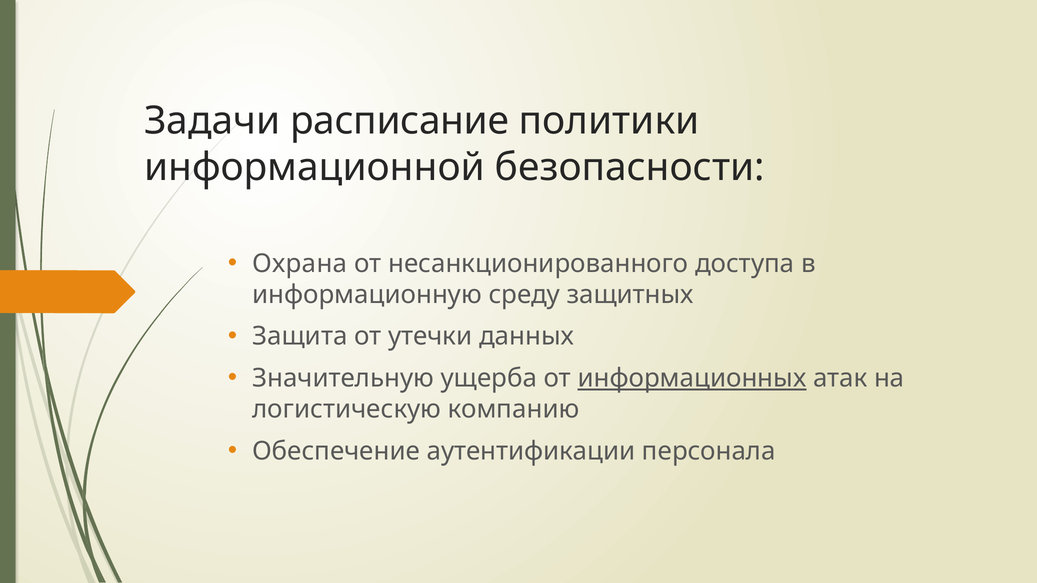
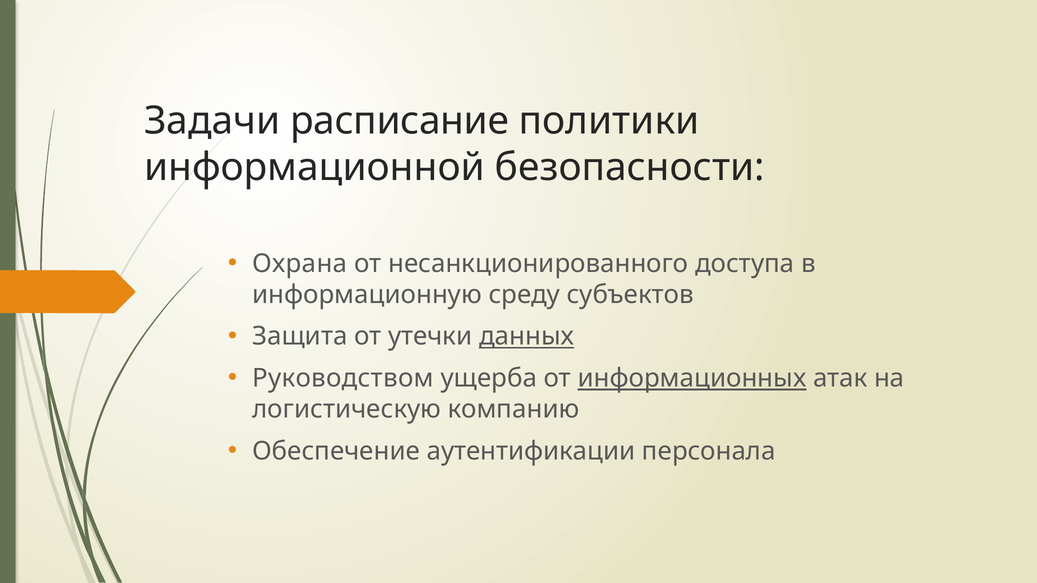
защитных: защитных -> субъектов
данных underline: none -> present
Значительную: Значительную -> Руководством
